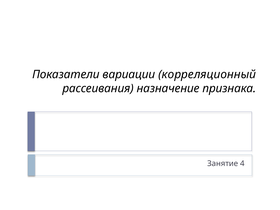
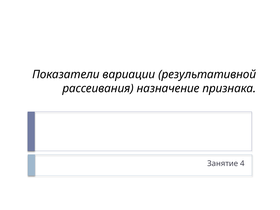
корреляционный: корреляционный -> результативной
